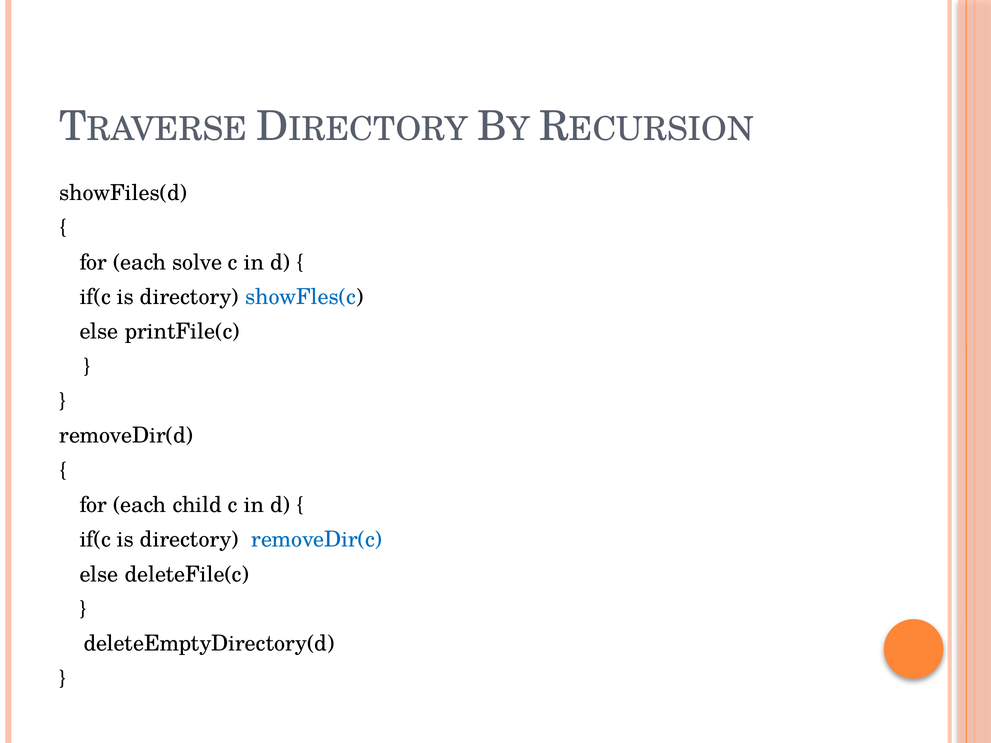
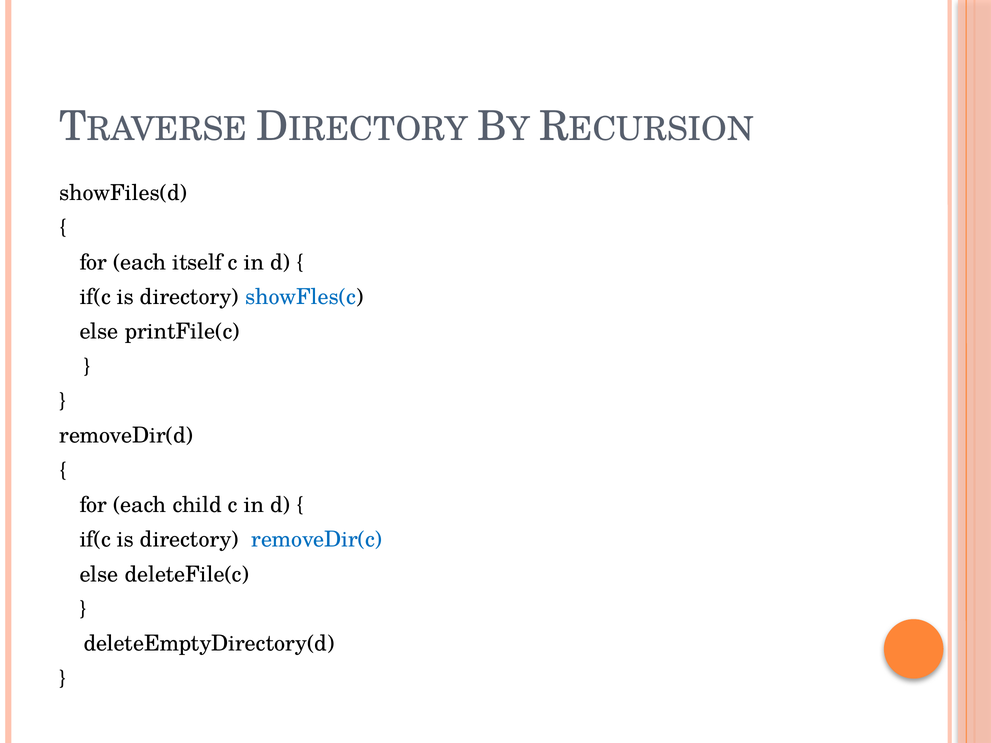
solve: solve -> itself
